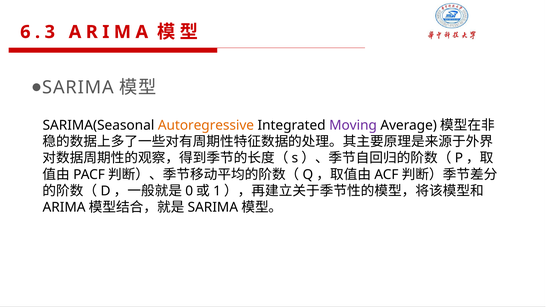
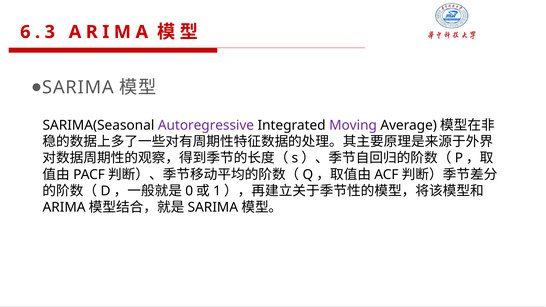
Autoregressive colour: orange -> purple
